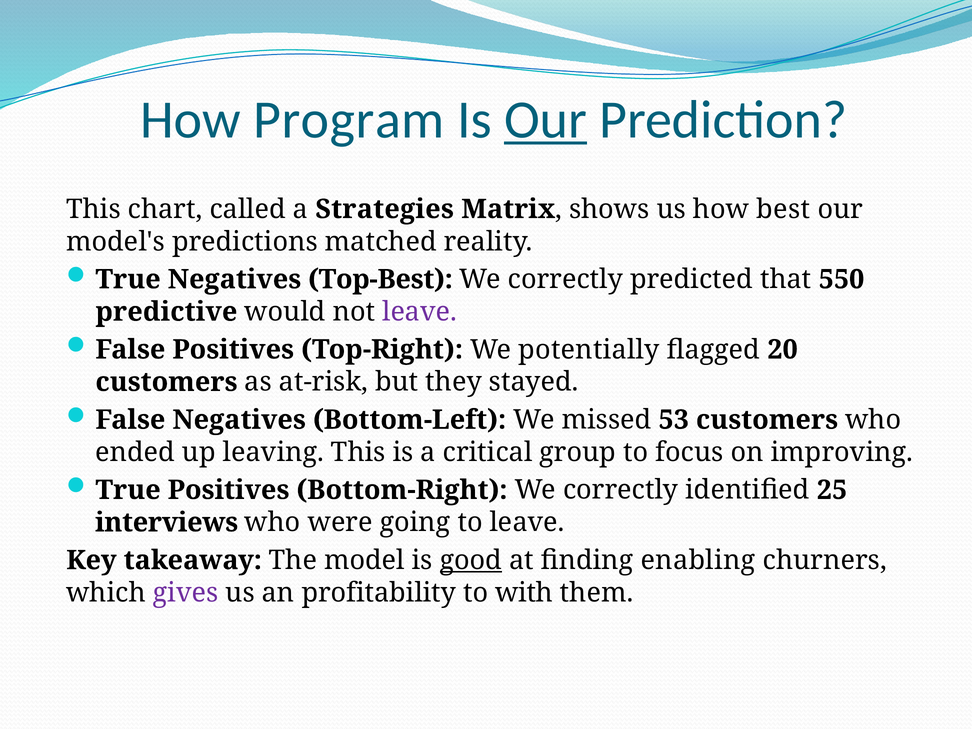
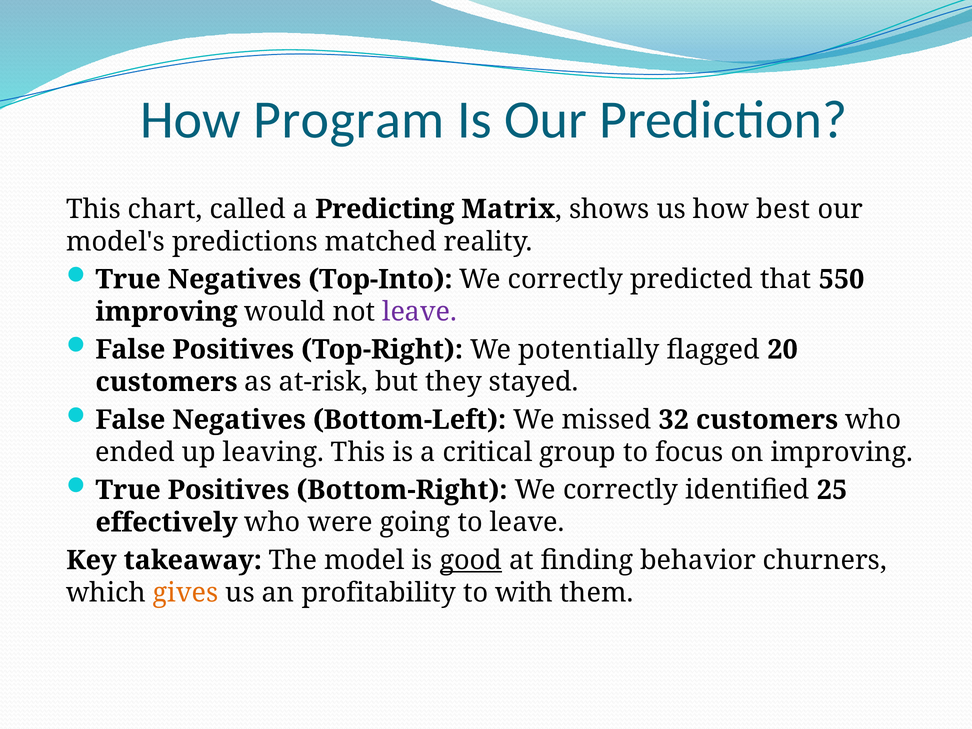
Our at (546, 120) underline: present -> none
Strategies: Strategies -> Predicting
Top-Best: Top-Best -> Top-Into
predictive at (166, 312): predictive -> improving
53: 53 -> 32
interviews: interviews -> effectively
enabling: enabling -> behavior
gives colour: purple -> orange
